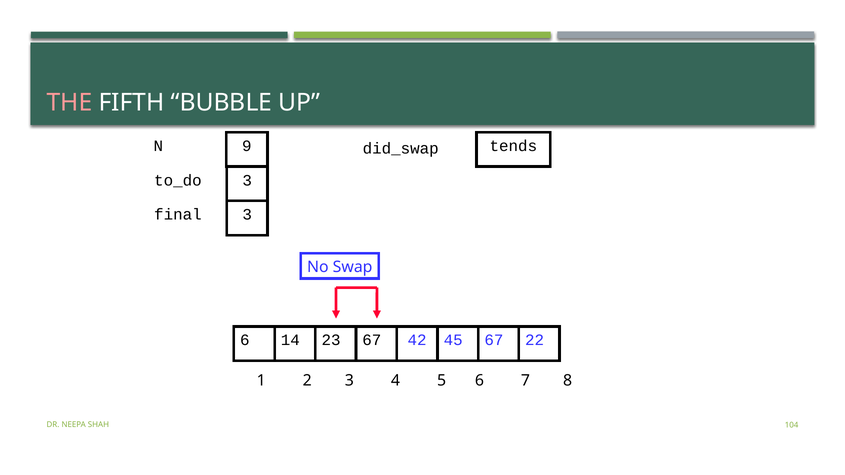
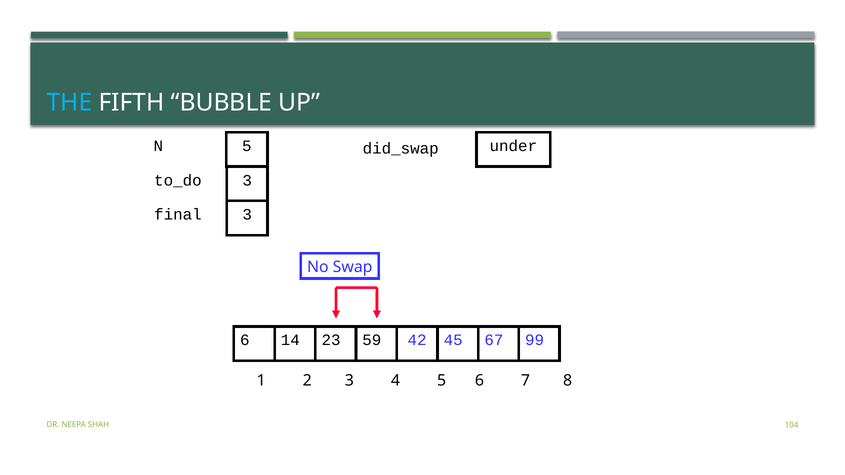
THE colour: pink -> light blue
N 9: 9 -> 5
tends: tends -> under
14 67: 67 -> 59
22: 22 -> 99
